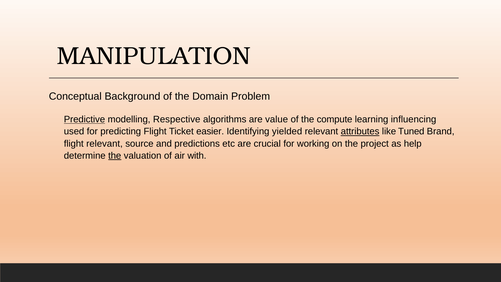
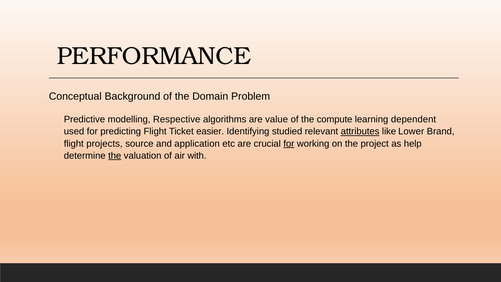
MANIPULATION: MANIPULATION -> PERFORMANCE
Predictive underline: present -> none
influencing: influencing -> dependent
yielded: yielded -> studied
Tuned: Tuned -> Lower
flight relevant: relevant -> projects
predictions: predictions -> application
for at (289, 144) underline: none -> present
